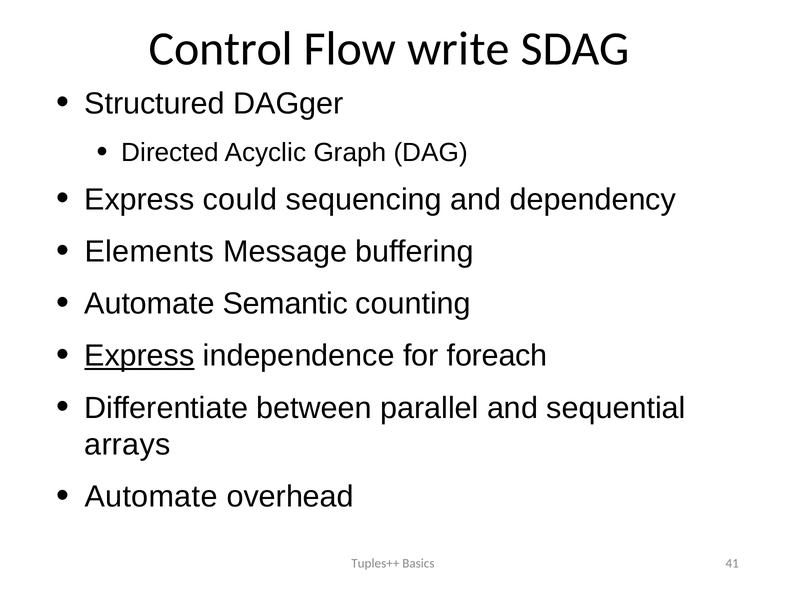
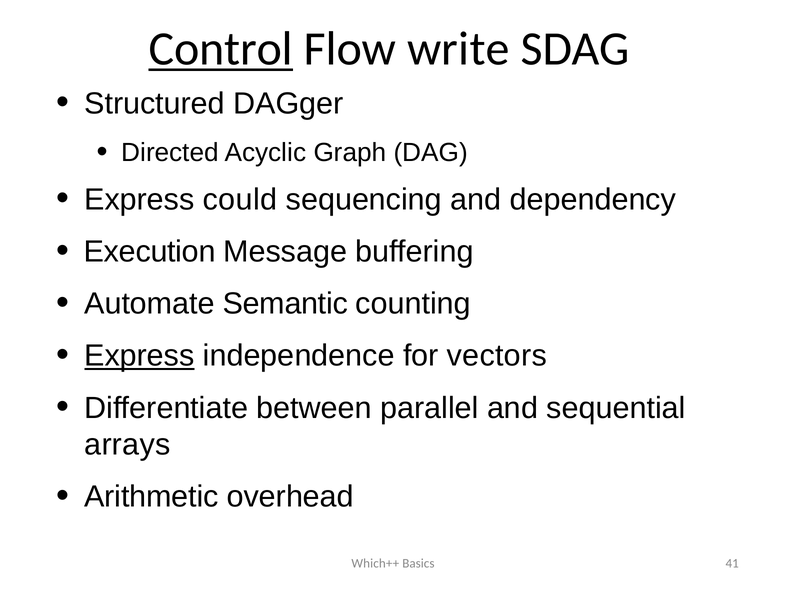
Control underline: none -> present
Elements: Elements -> Execution
foreach: foreach -> vectors
Automate at (151, 496): Automate -> Arithmetic
Tuples++: Tuples++ -> Which++
